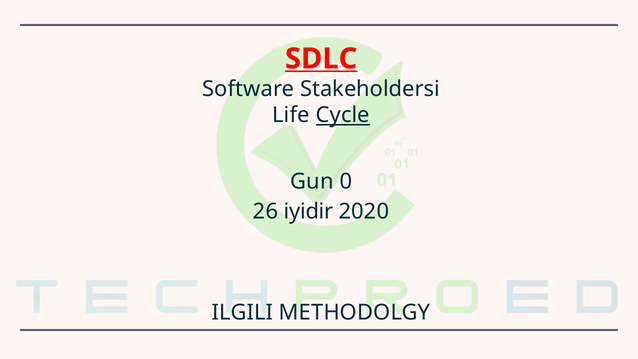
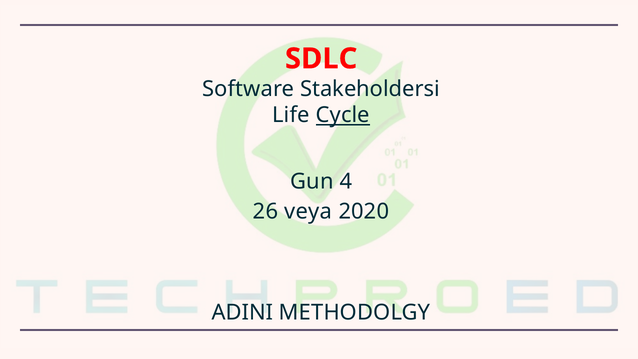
SDLC underline: present -> none
0: 0 -> 4
iyidir: iyidir -> veya
ILGILI: ILGILI -> ADINI
